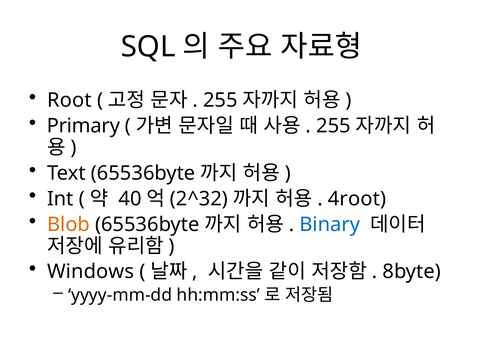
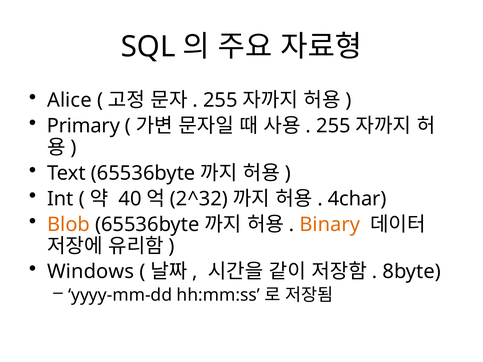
Root: Root -> Alice
4root: 4root -> 4char
Binary colour: blue -> orange
